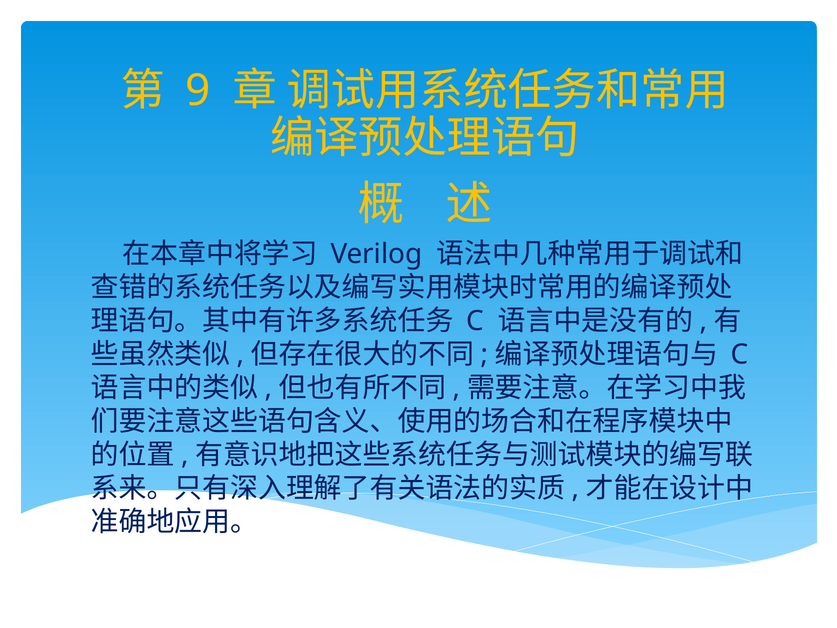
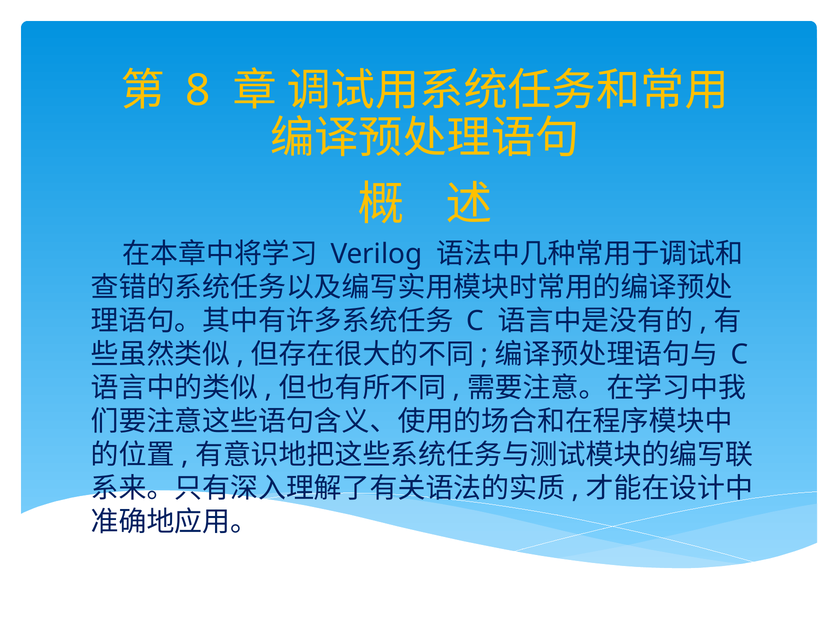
9: 9 -> 8
